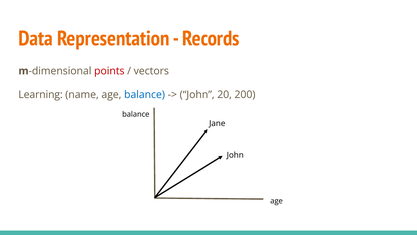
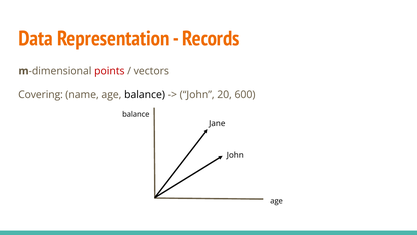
Learning: Learning -> Covering
balance at (145, 94) colour: blue -> black
200: 200 -> 600
